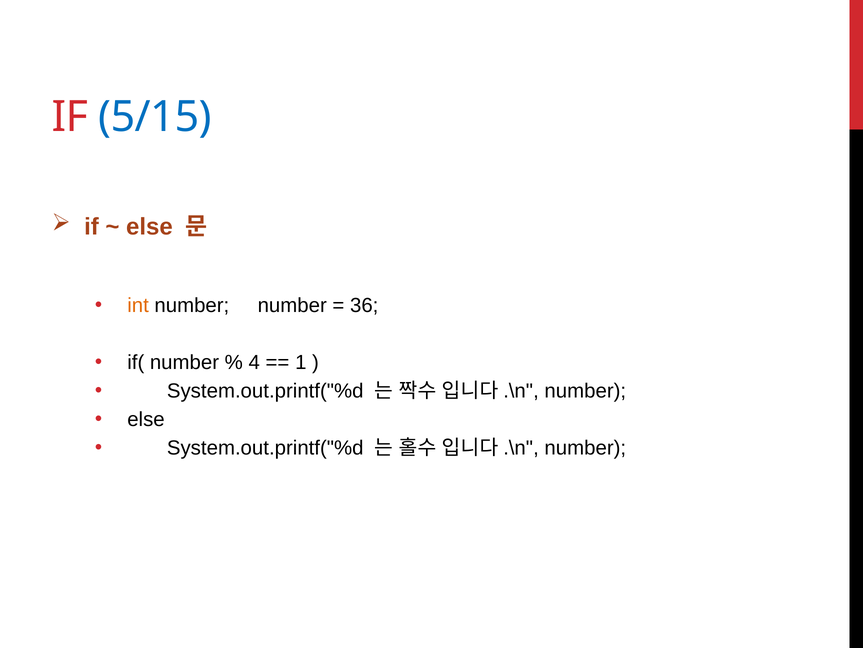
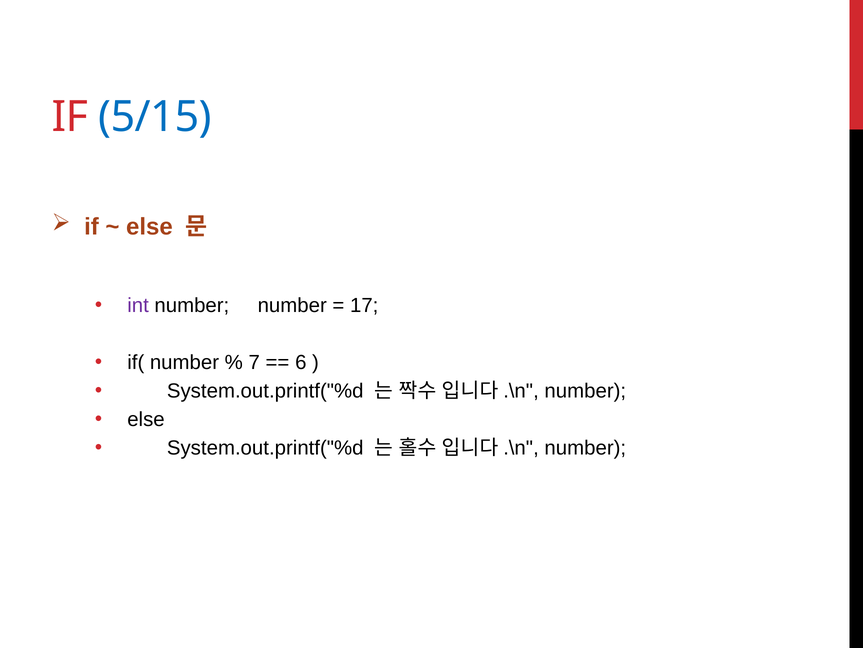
int colour: orange -> purple
36: 36 -> 17
4: 4 -> 7
1: 1 -> 6
